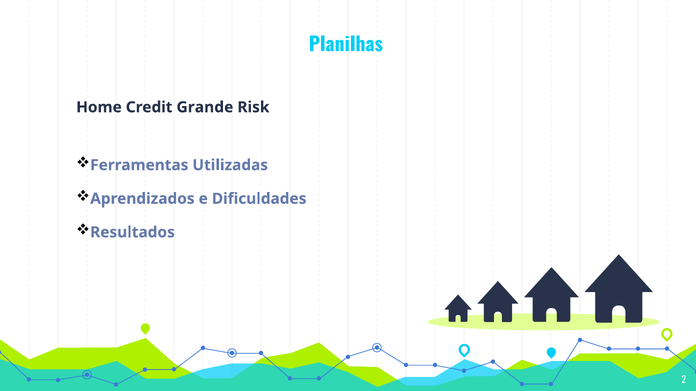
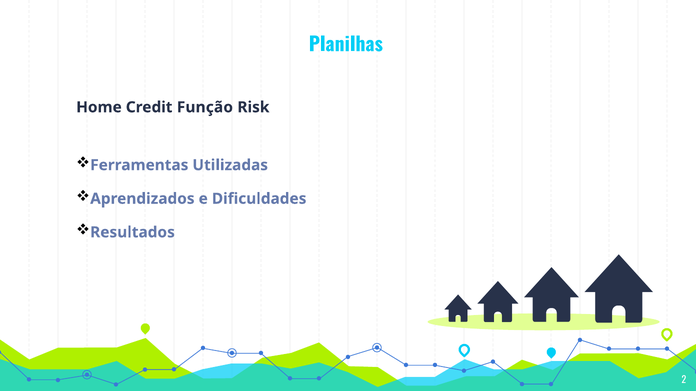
Grande: Grande -> Função
